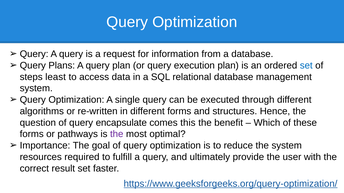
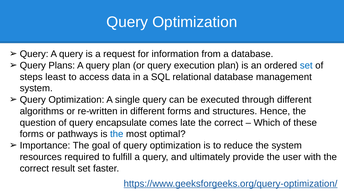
this: this -> late
benefit at (229, 123): benefit -> correct
the at (117, 134) colour: purple -> blue
